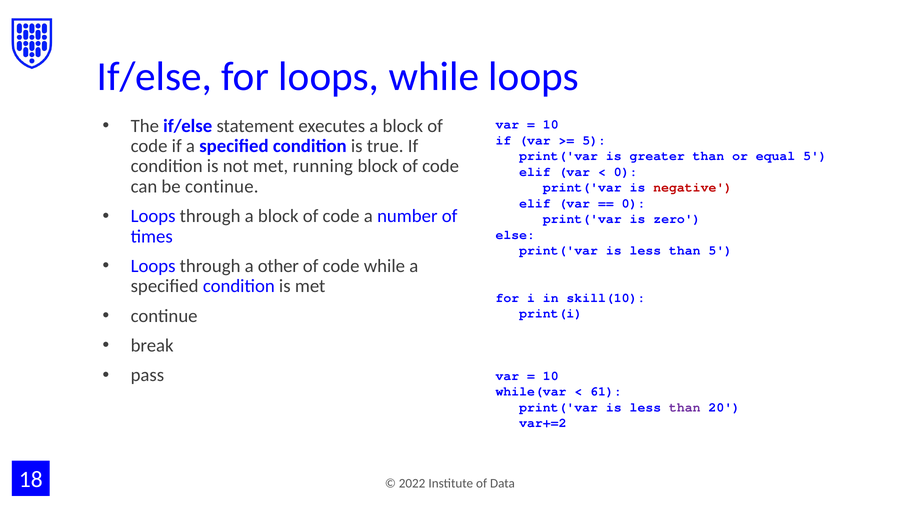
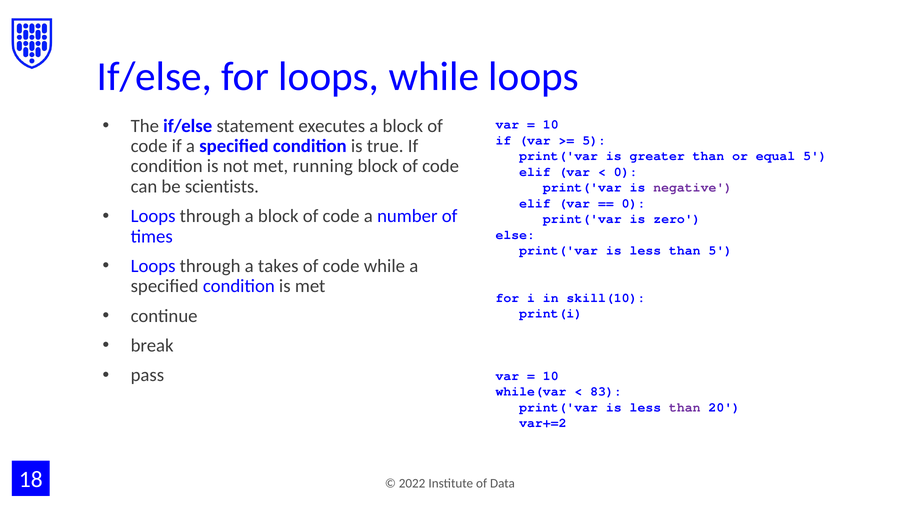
be continue: continue -> scientists
negative colour: red -> purple
other: other -> takes
61: 61 -> 83
